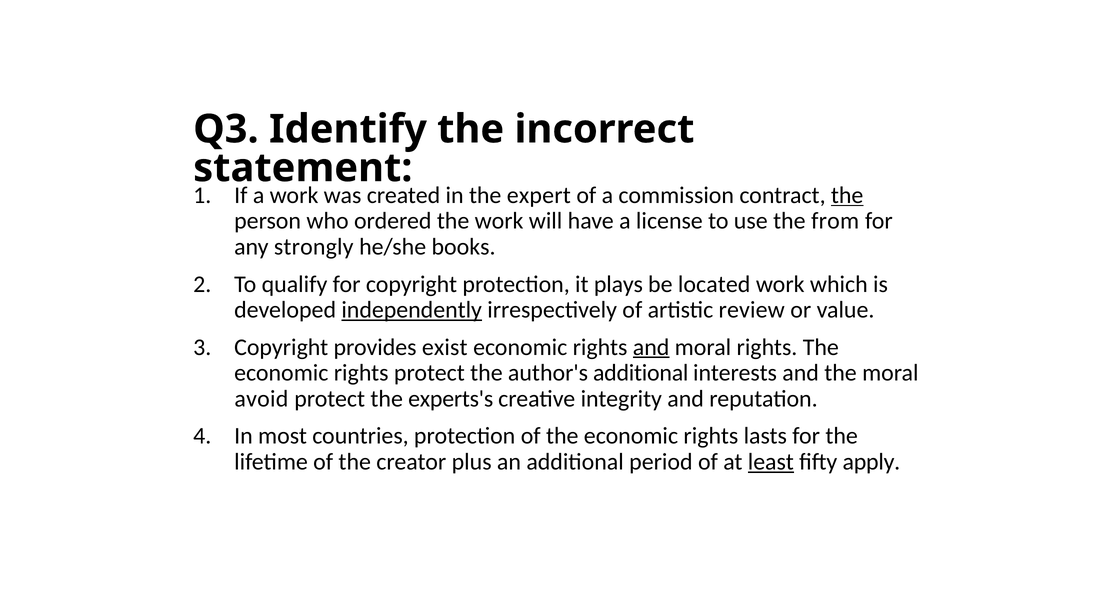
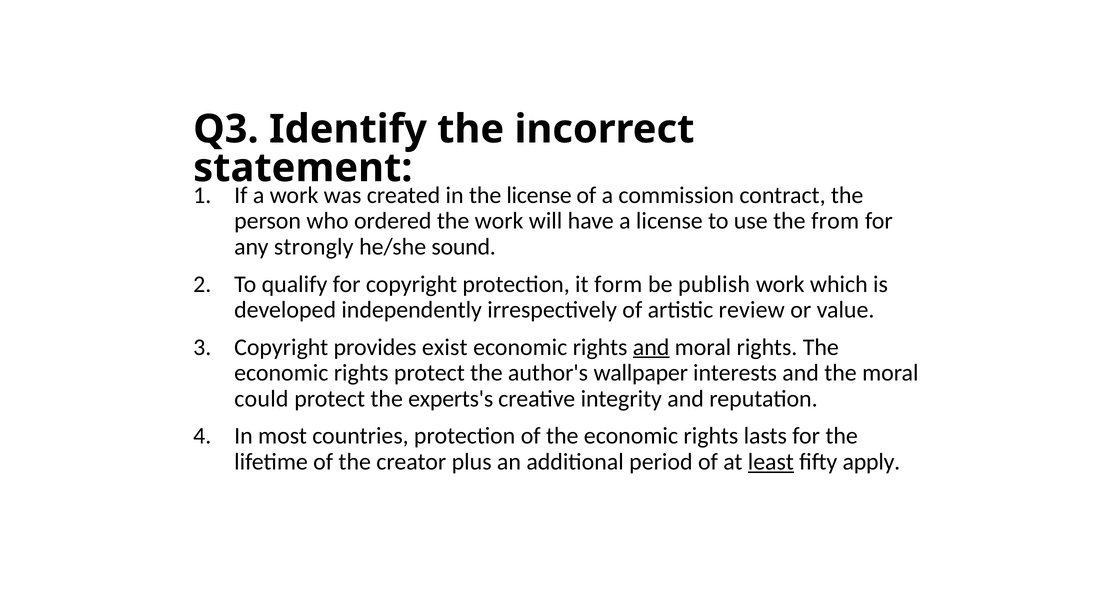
the expert: expert -> license
the at (847, 195) underline: present -> none
books: books -> sound
plays: plays -> form
located: located -> publish
independently underline: present -> none
author's additional: additional -> wallpaper
avoid: avoid -> could
